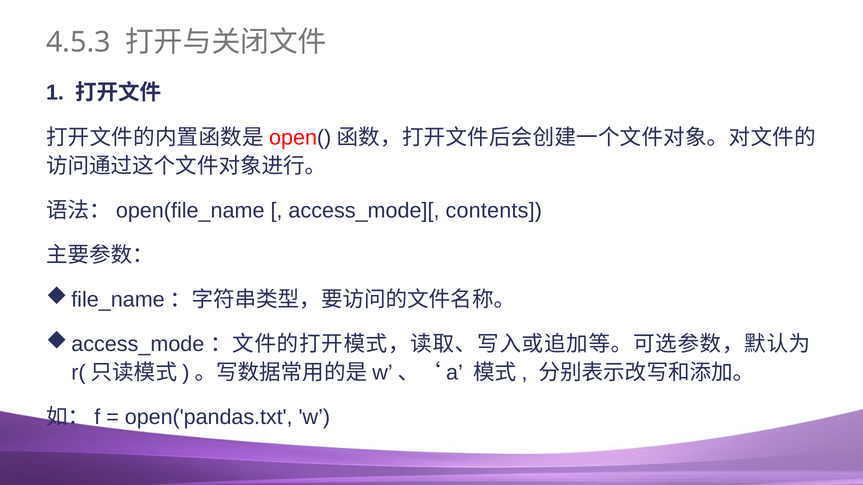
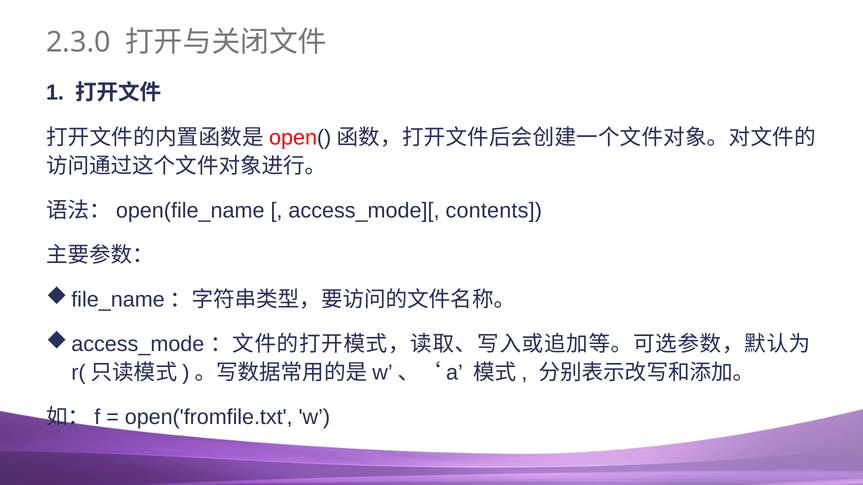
4.5.3: 4.5.3 -> 2.3.0
open('pandas.txt: open('pandas.txt -> open('fromfile.txt
